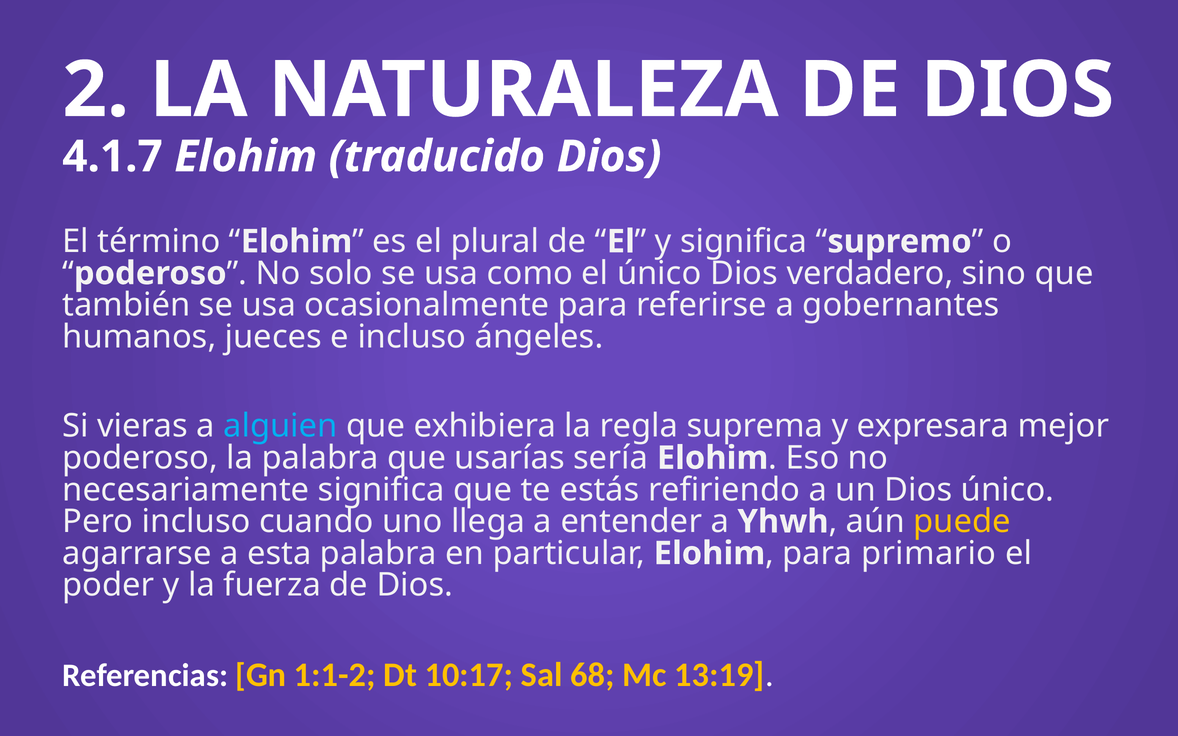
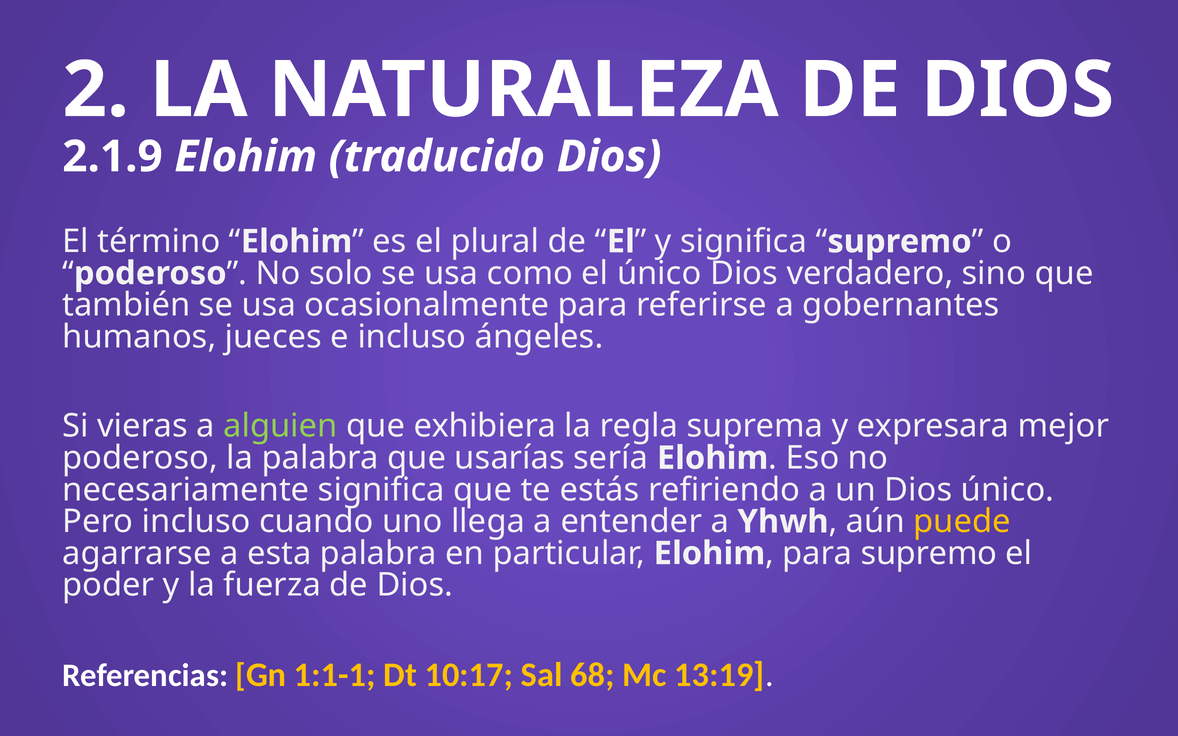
4.1.7: 4.1.7 -> 2.1.9
alguien colour: light blue -> light green
para primario: primario -> supremo
1:1-2: 1:1-2 -> 1:1-1
